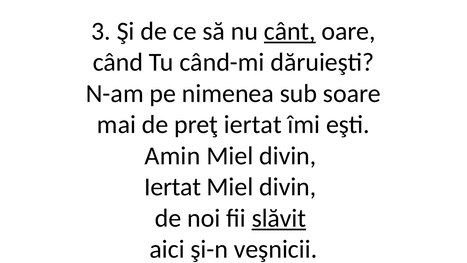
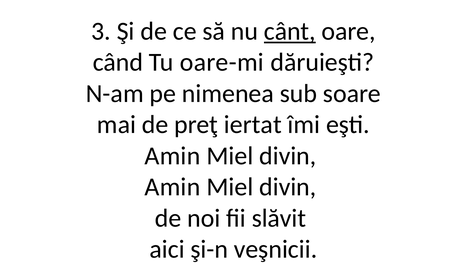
când-mi: când-mi -> oare-mi
Iertat at (173, 187): Iertat -> Amin
slăvit underline: present -> none
